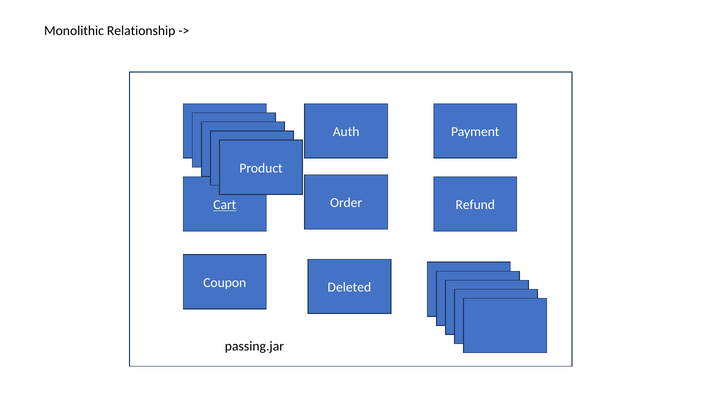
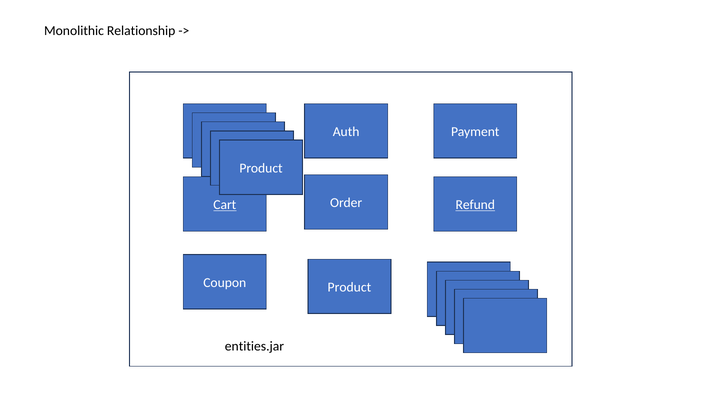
Refund underline: none -> present
Coupon Deleted: Deleted -> Product
passing.jar: passing.jar -> entities.jar
